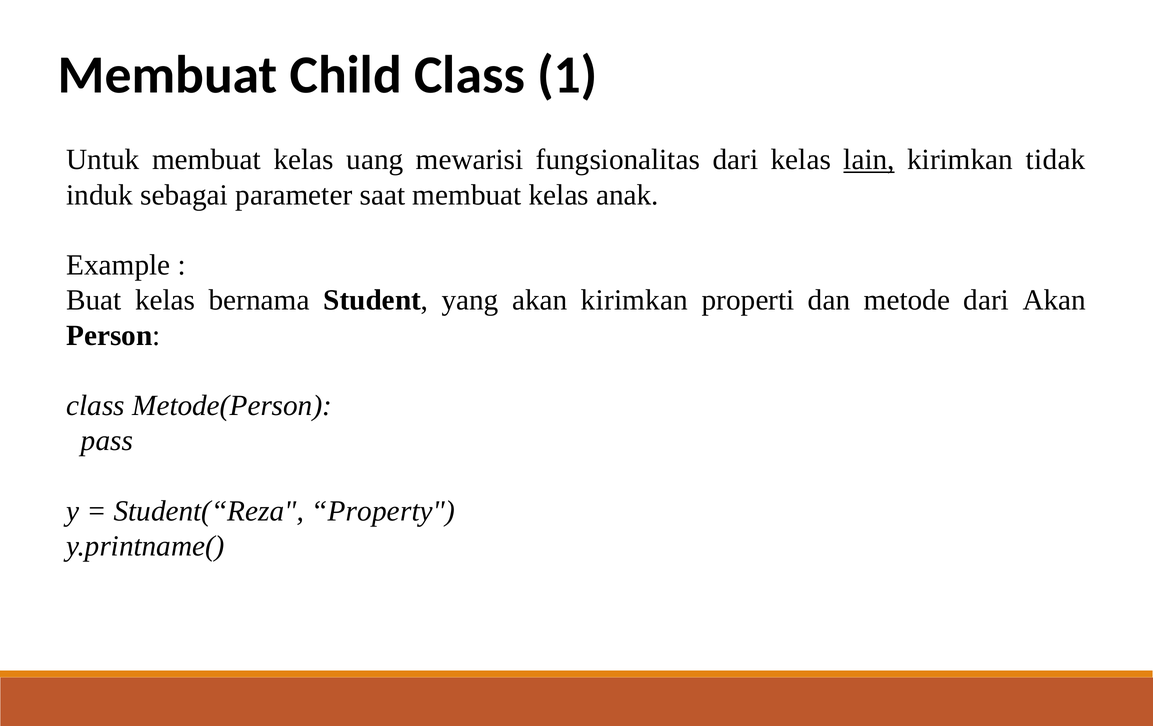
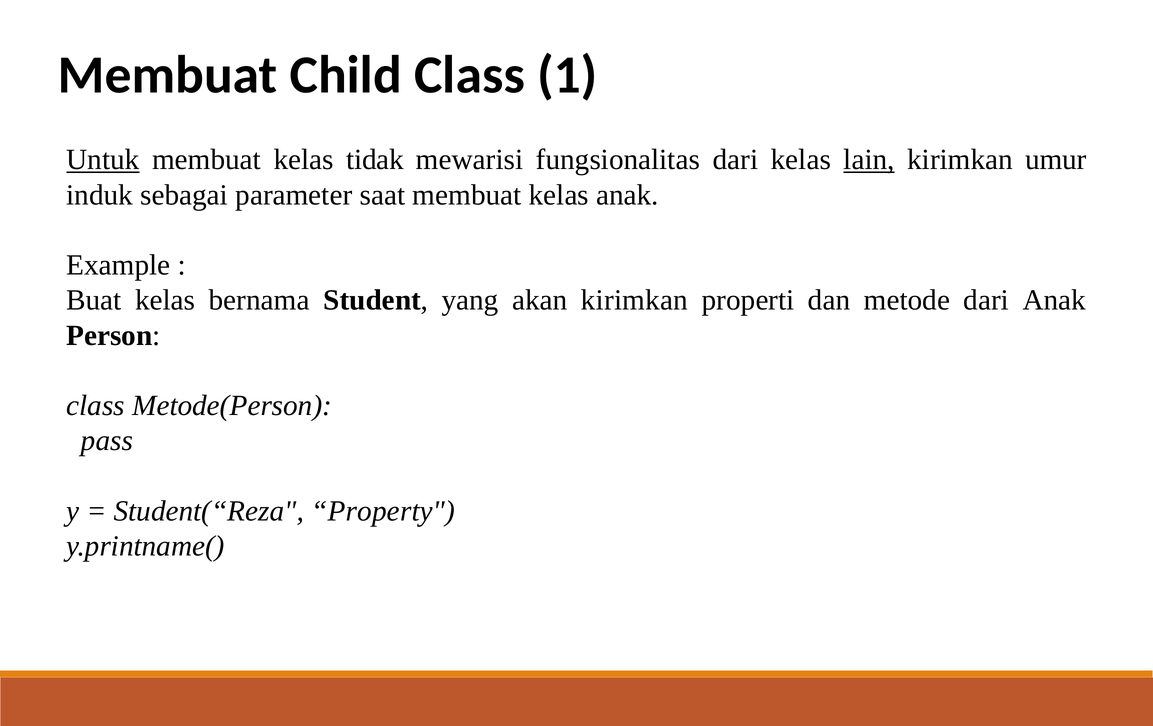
Untuk underline: none -> present
uang: uang -> tidak
tidak: tidak -> umur
dari Akan: Akan -> Anak
